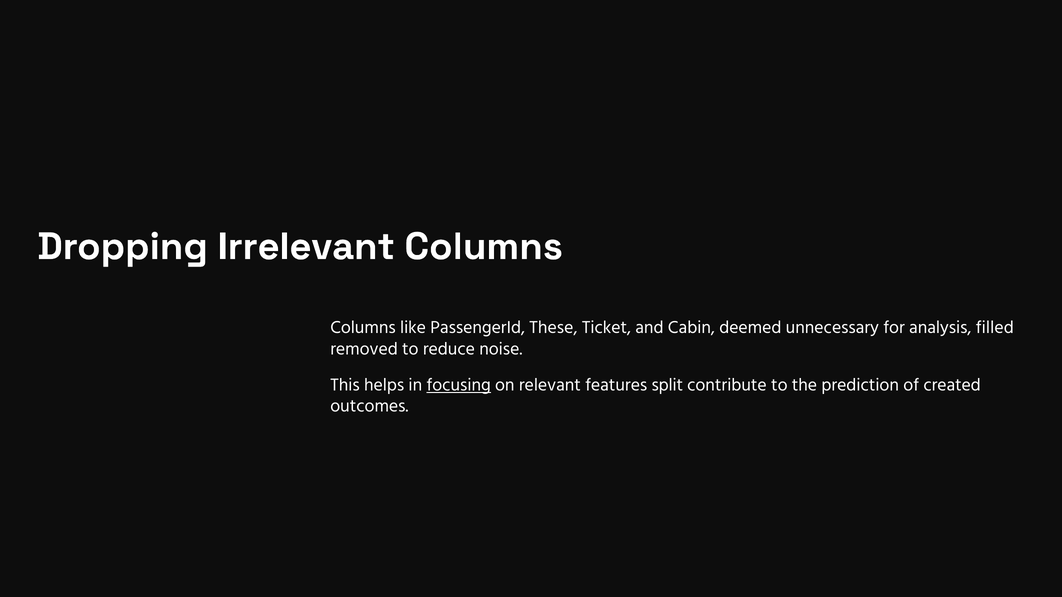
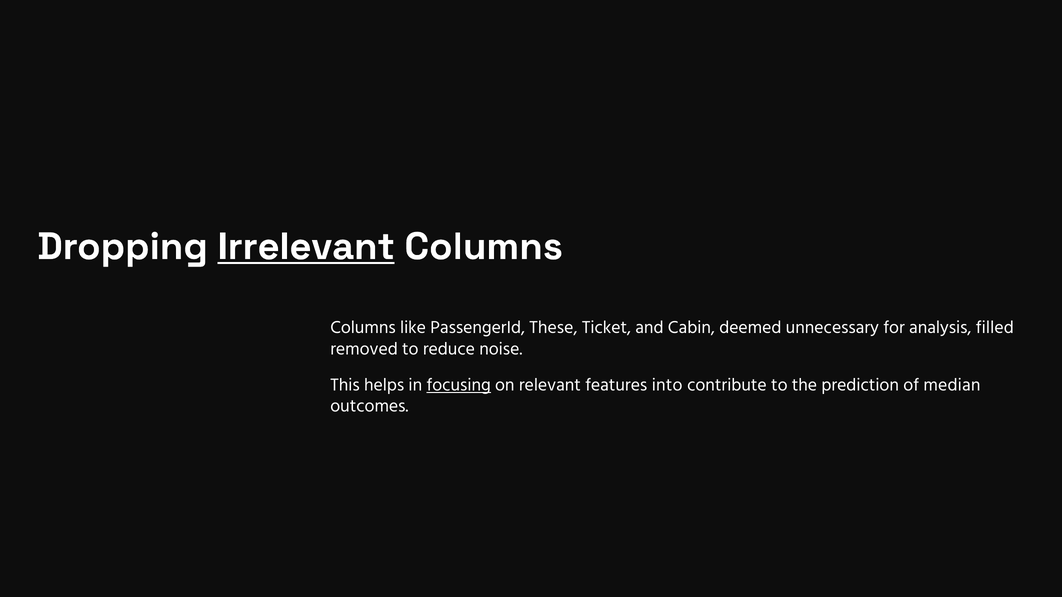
Irrelevant underline: none -> present
split: split -> into
created: created -> median
